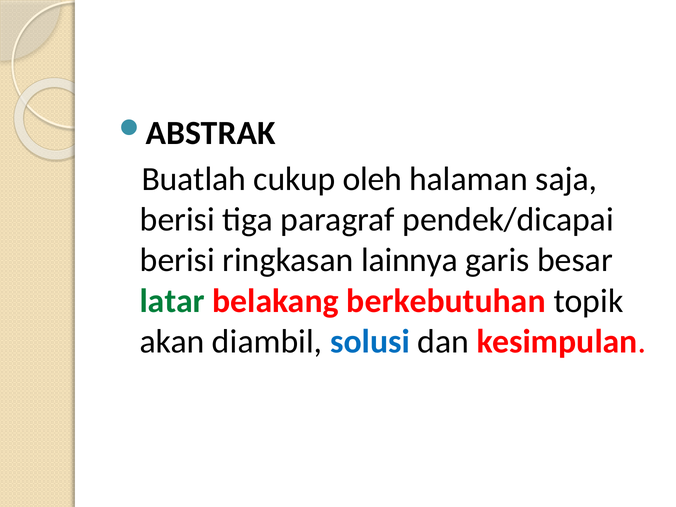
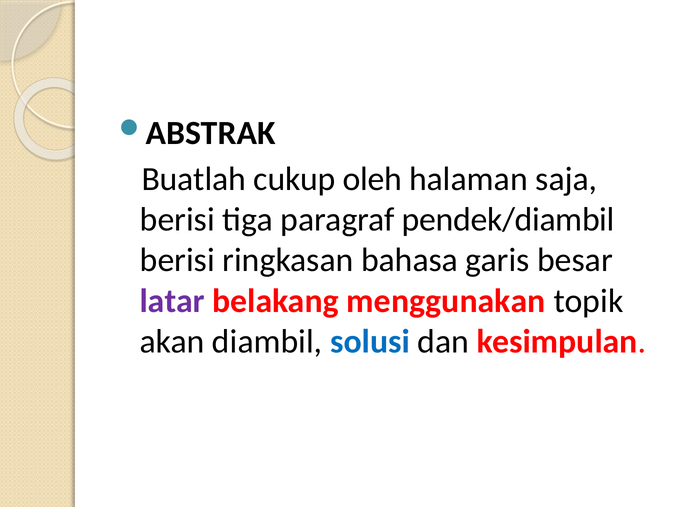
pendek/dicapai: pendek/dicapai -> pendek/diambil
lainnya: lainnya -> bahasa
latar colour: green -> purple
berkebutuhan: berkebutuhan -> menggunakan
